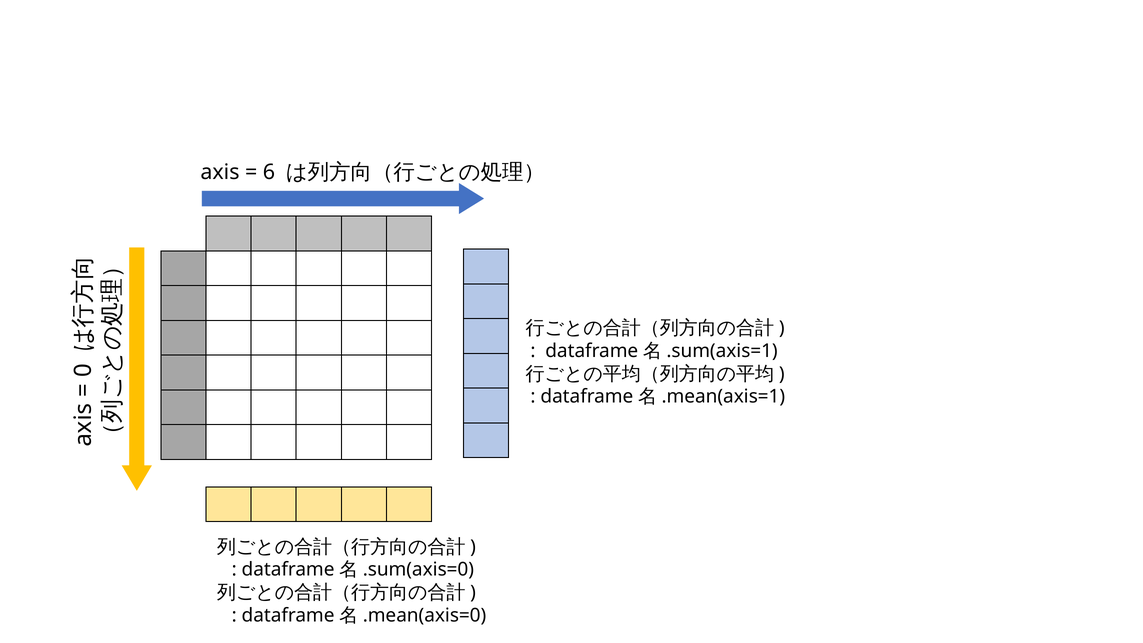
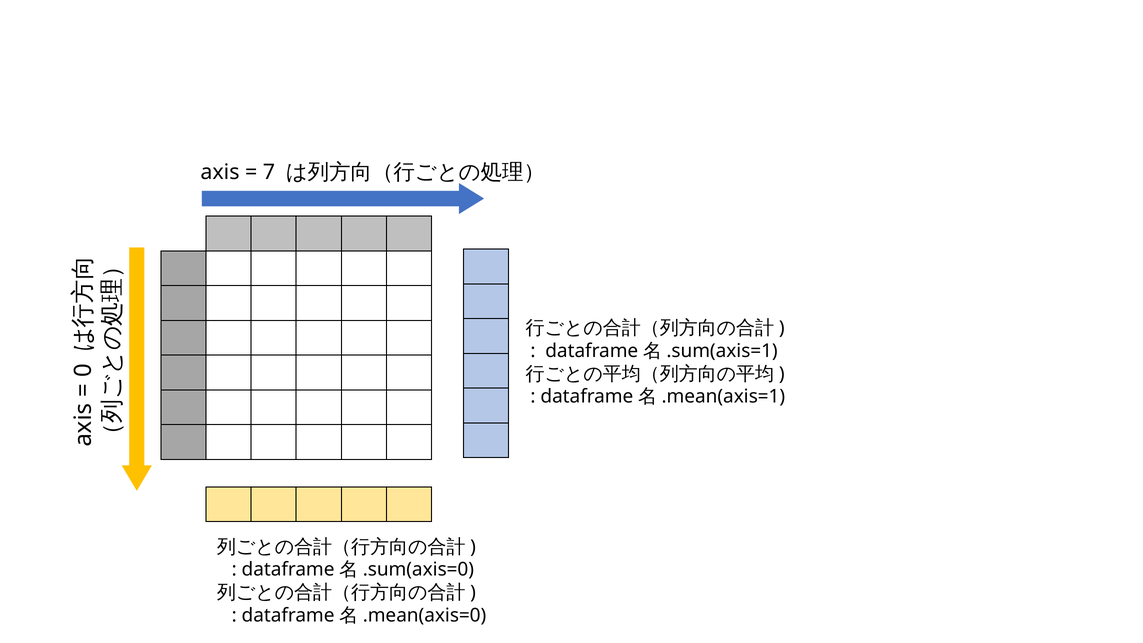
6: 6 -> 7
